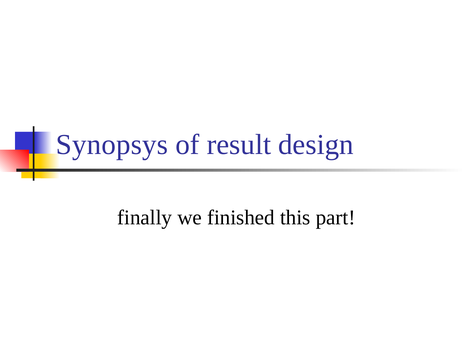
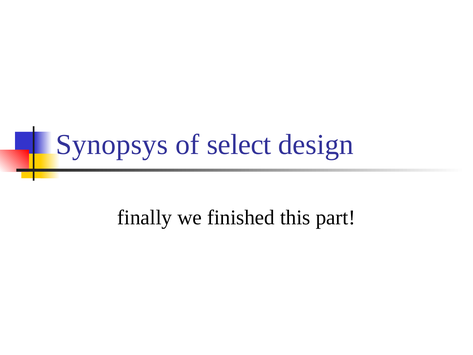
result: result -> select
